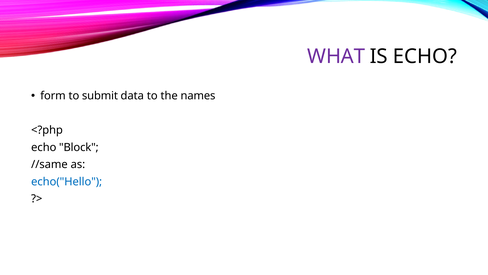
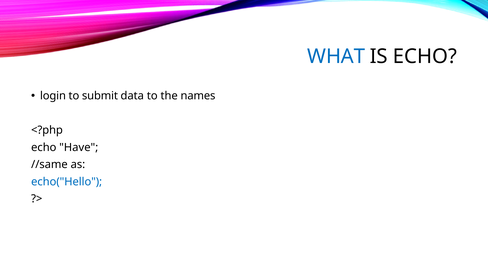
WHAT colour: purple -> blue
form: form -> login
Block: Block -> Have
